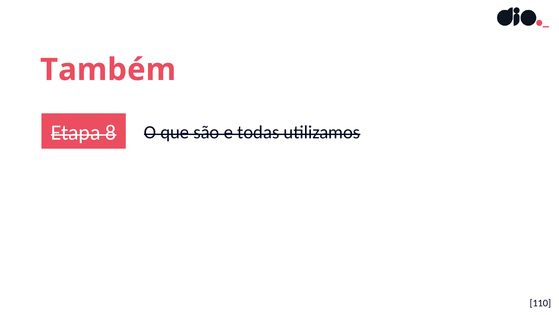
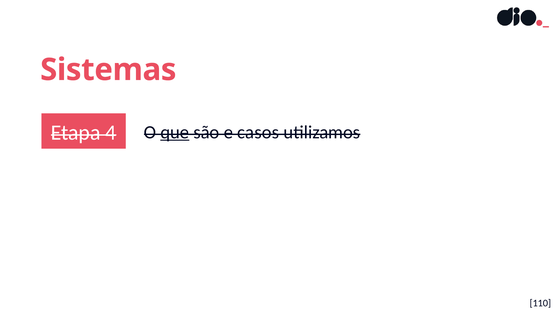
Também: Também -> Sistemas
8: 8 -> 4
que underline: none -> present
todas: todas -> casos
